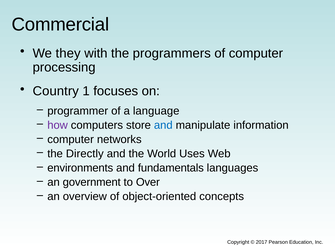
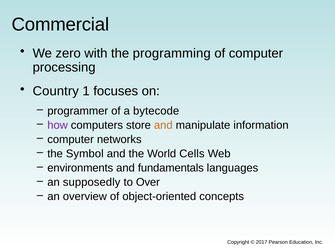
they: they -> zero
programmers: programmers -> programming
language: language -> bytecode
and at (163, 125) colour: blue -> orange
Directly: Directly -> Symbol
Uses: Uses -> Cells
government: government -> supposedly
